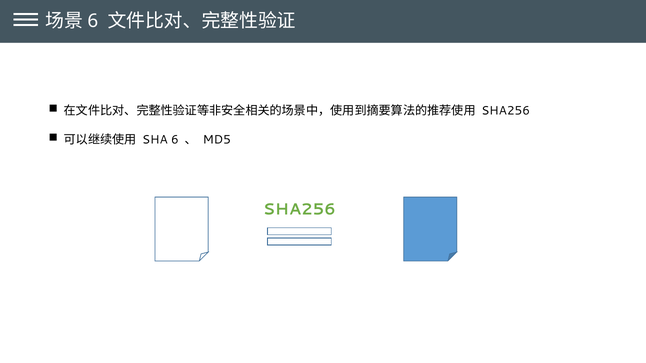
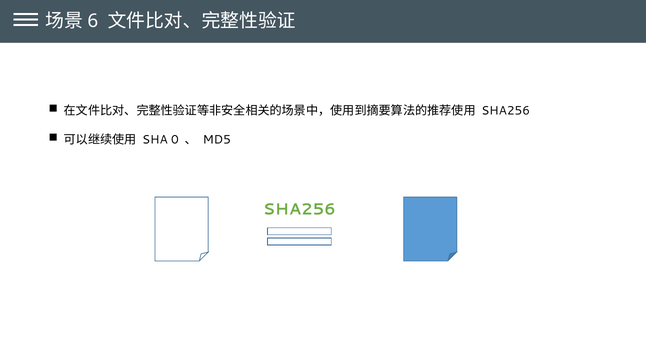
SHA 6: 6 -> 0
